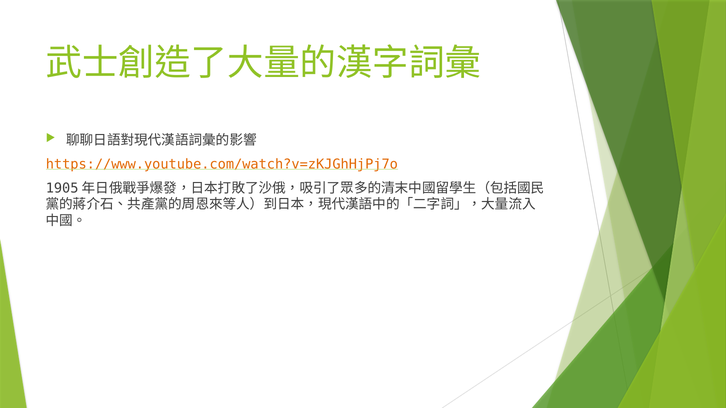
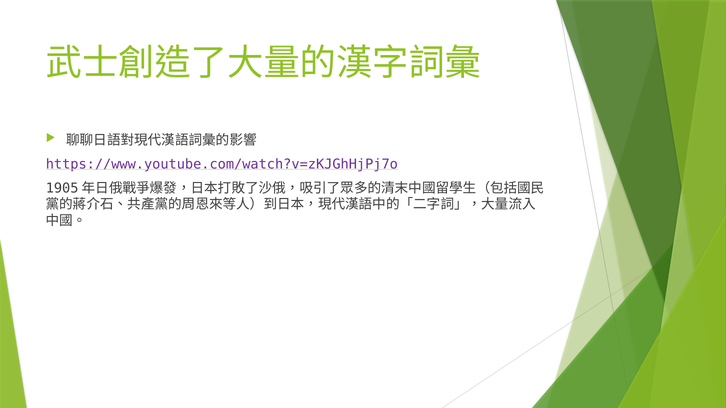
https://www.youtube.com/watch?v=zKJGhHjPj7o colour: orange -> purple
